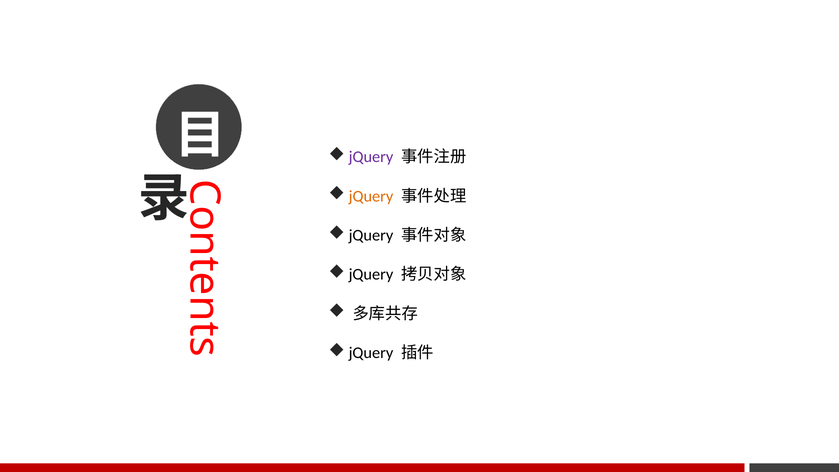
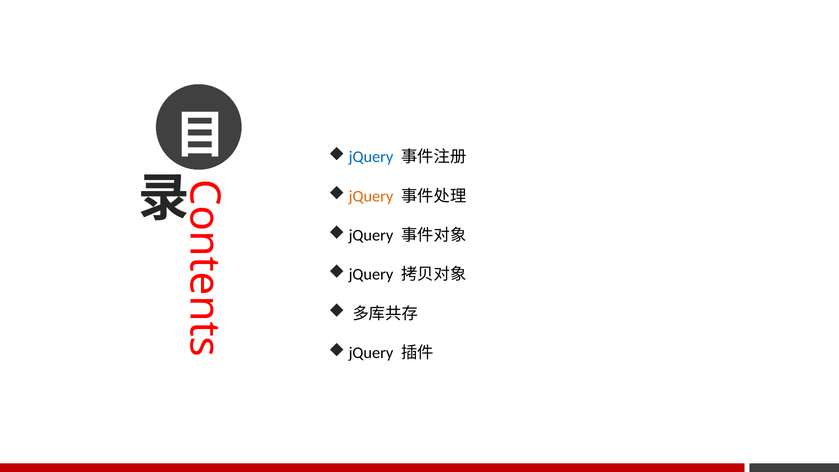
jQuery at (371, 157) colour: purple -> blue
